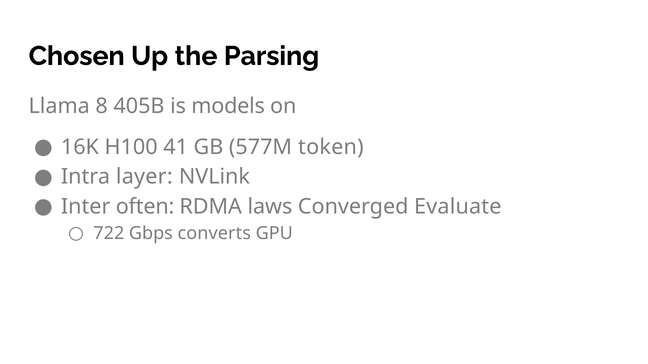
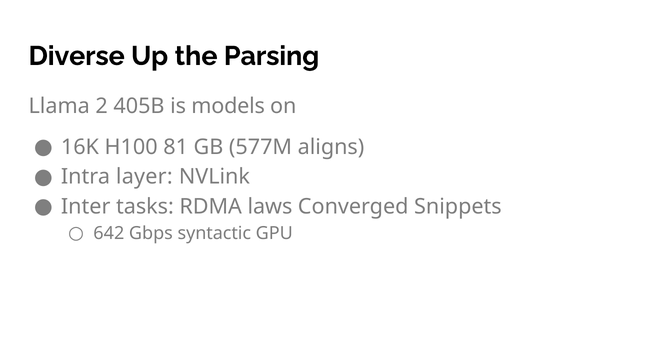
Chosen: Chosen -> Diverse
8: 8 -> 2
41: 41 -> 81
token: token -> aligns
often: often -> tasks
Evaluate: Evaluate -> Snippets
722: 722 -> 642
converts: converts -> syntactic
